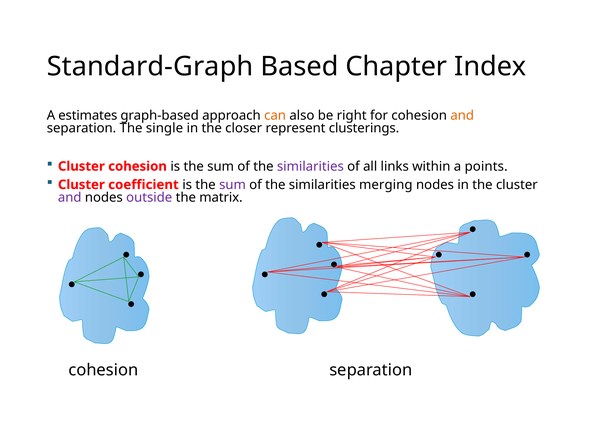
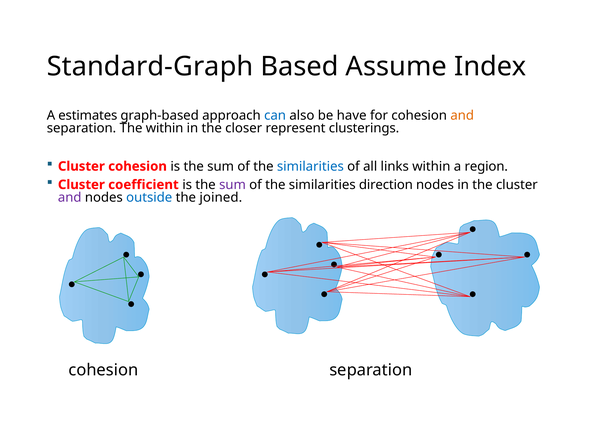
Chapter: Chapter -> Assume
can colour: orange -> blue
right: right -> have
The single: single -> within
similarities at (310, 167) colour: purple -> blue
points: points -> region
merging: merging -> direction
outside colour: purple -> blue
matrix: matrix -> joined
